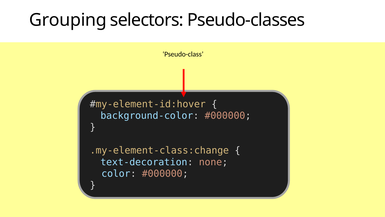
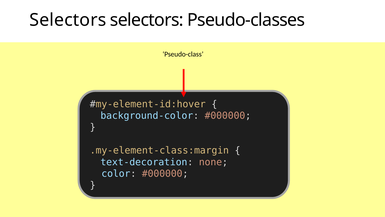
Grouping at (68, 20): Grouping -> Selectors
.my-element-class:change: .my-element-class:change -> .my-element-class:margin
